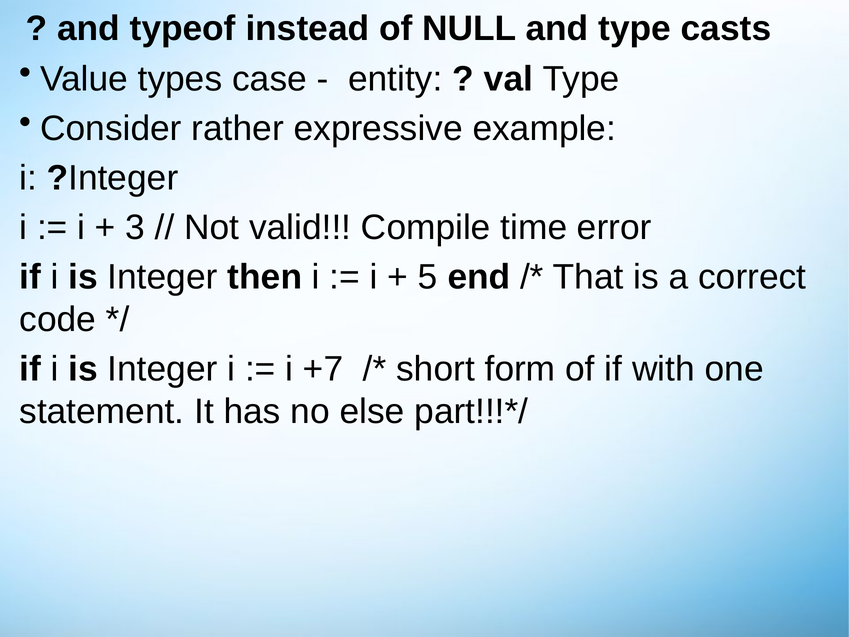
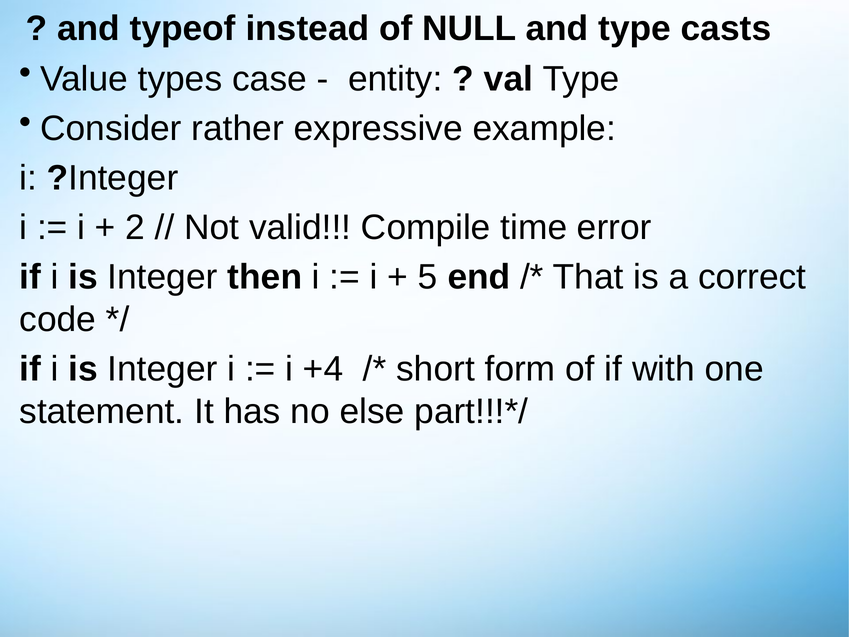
3: 3 -> 2
+7: +7 -> +4
